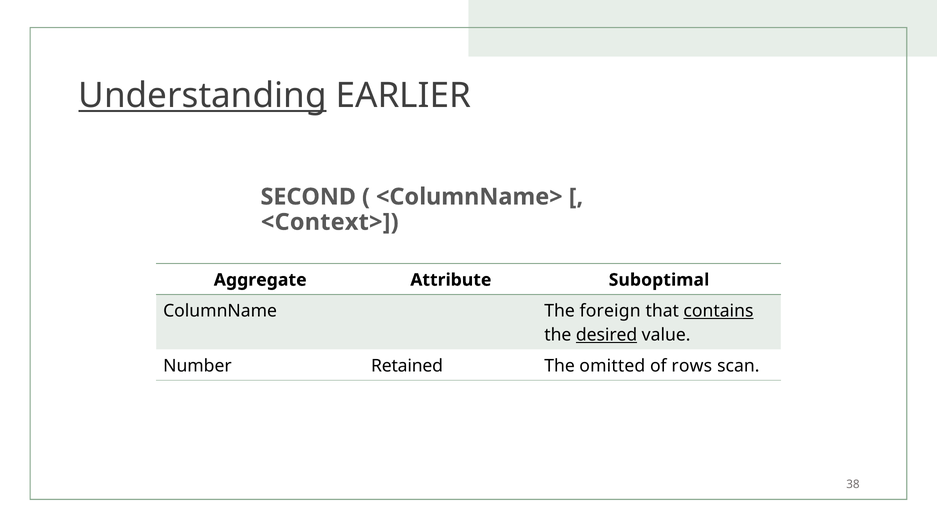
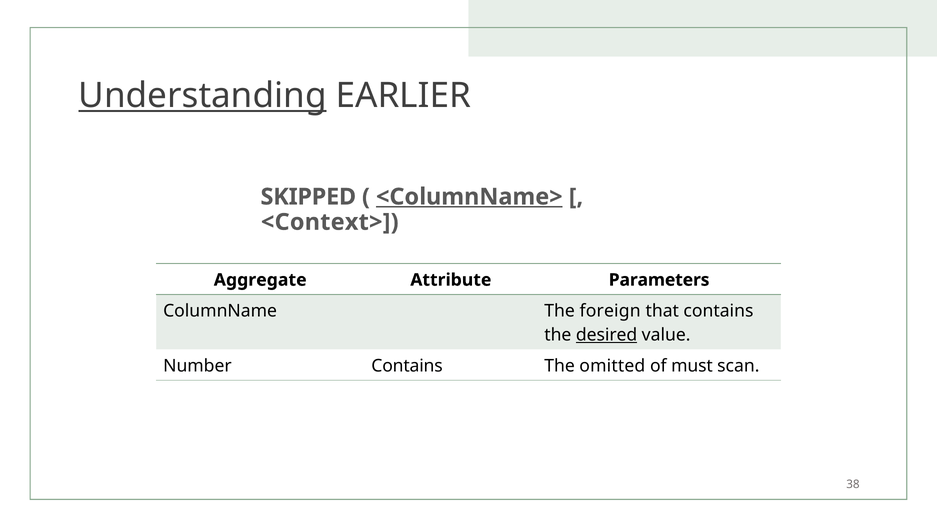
SECOND: SECOND -> SKIPPED
<ColumnName> underline: none -> present
Suboptimal: Suboptimal -> Parameters
contains at (718, 311) underline: present -> none
Number Retained: Retained -> Contains
rows: rows -> must
